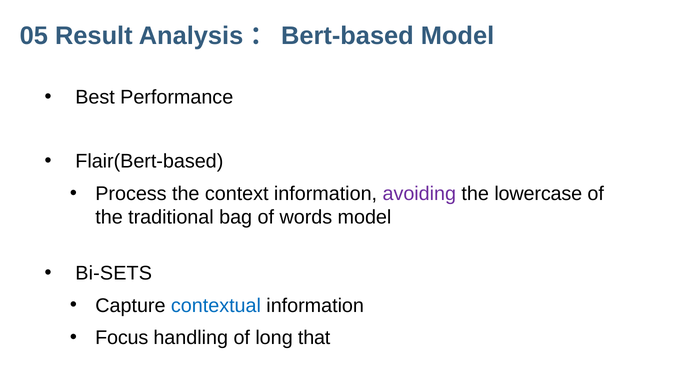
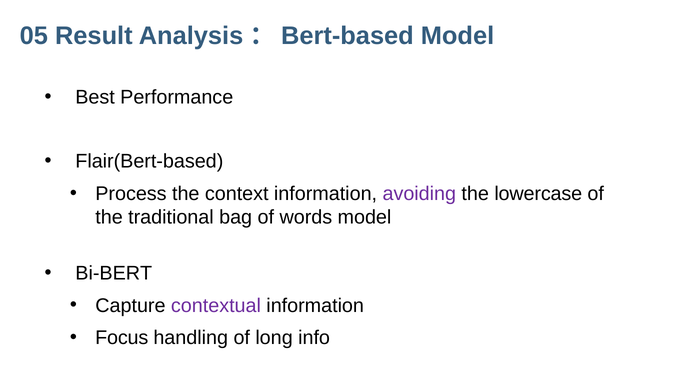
Bi-SETS: Bi-SETS -> Bi-BERT
contextual colour: blue -> purple
that: that -> info
